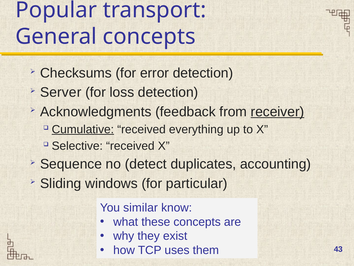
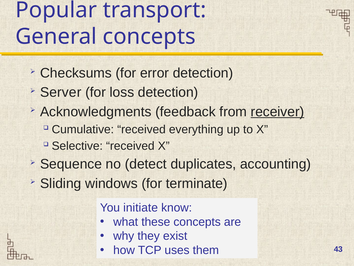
Cumulative underline: present -> none
particular: particular -> terminate
similar: similar -> initiate
